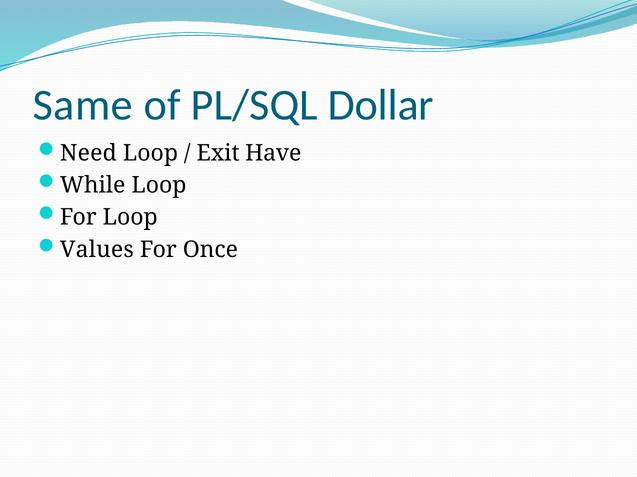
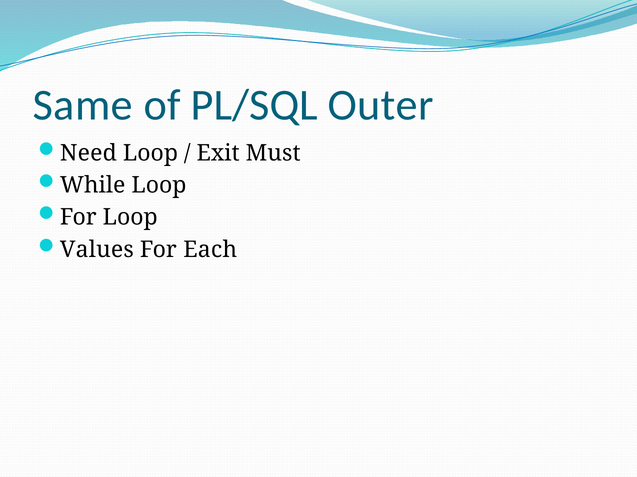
Dollar: Dollar -> Outer
Have: Have -> Must
Once: Once -> Each
